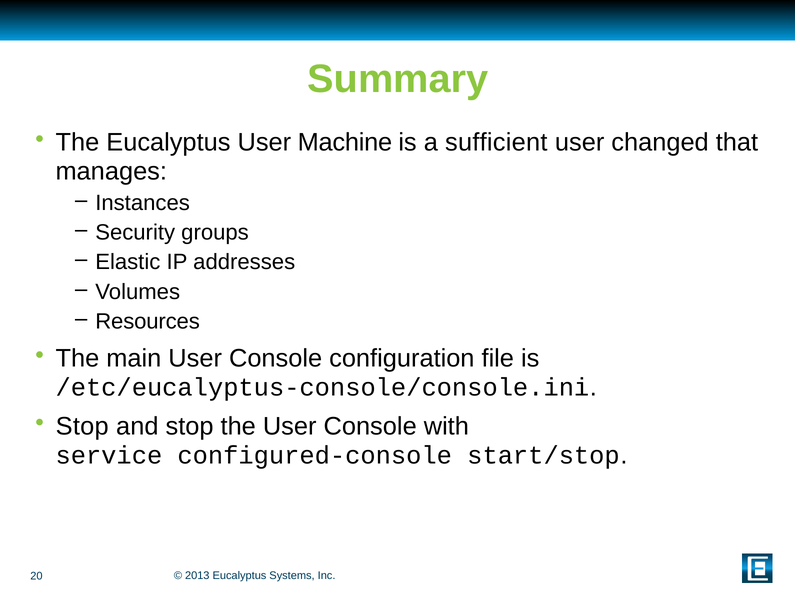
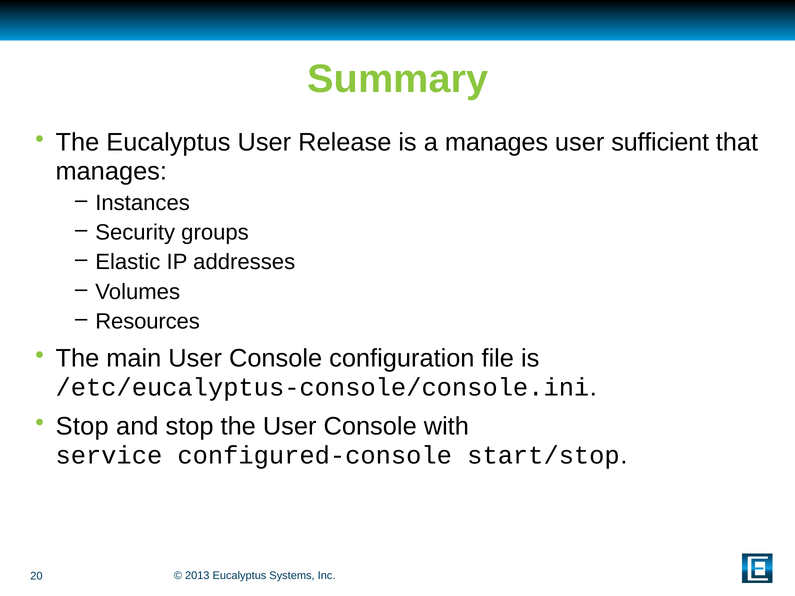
Machine: Machine -> Release
a sufficient: sufficient -> manages
changed: changed -> sufficient
